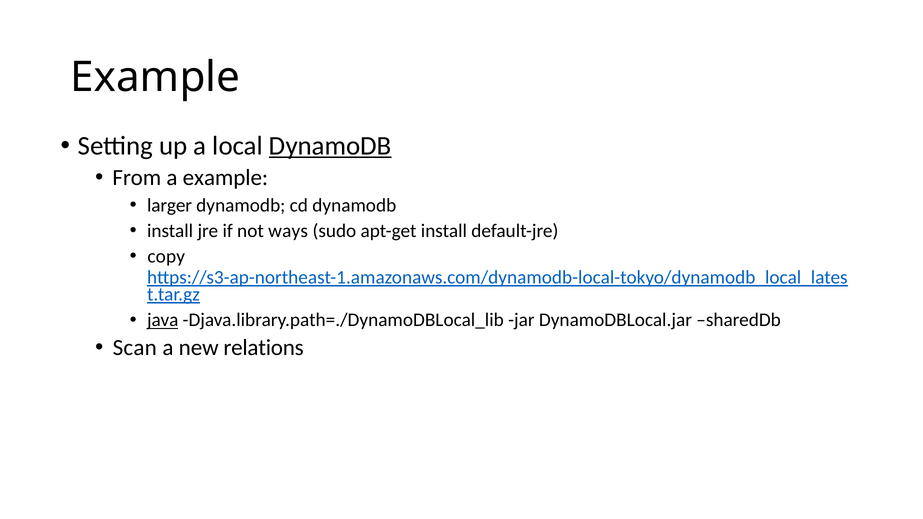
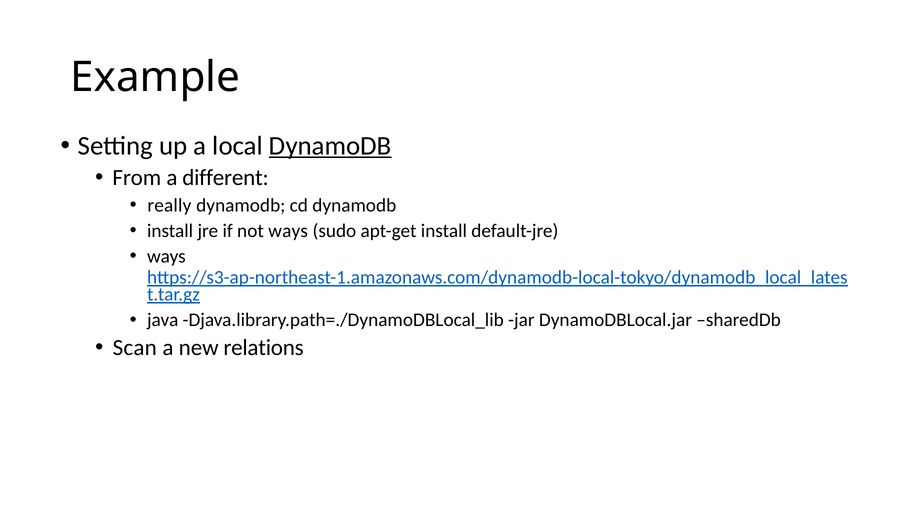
a example: example -> different
larger: larger -> really
copy at (166, 256): copy -> ways
java underline: present -> none
